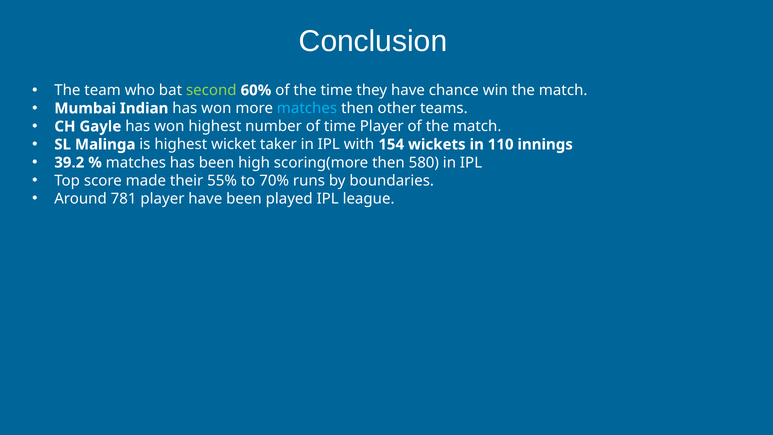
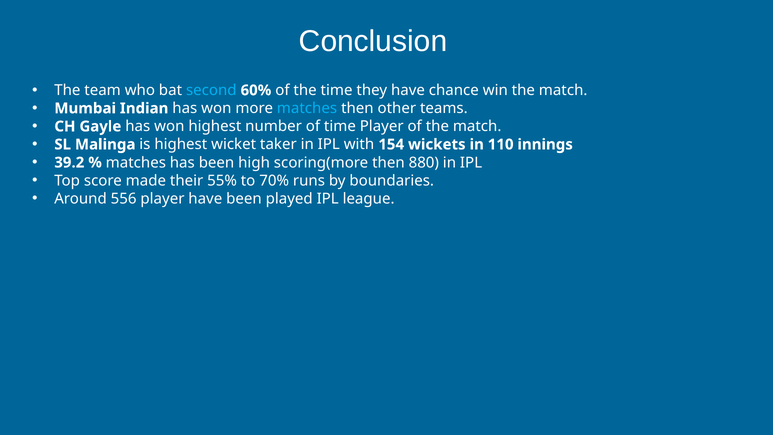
second colour: light green -> light blue
580: 580 -> 880
781: 781 -> 556
